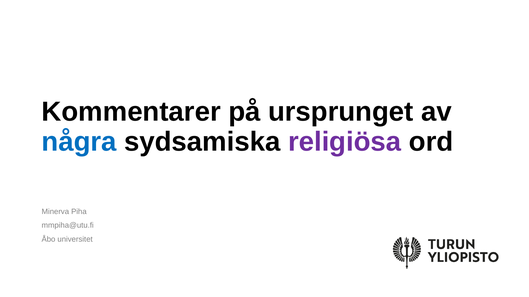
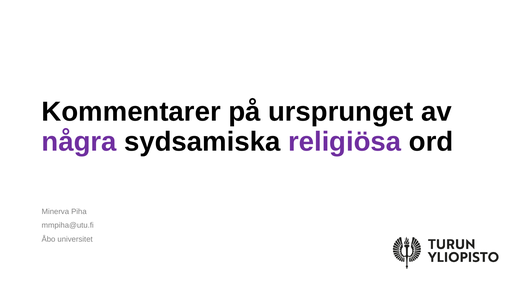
några colour: blue -> purple
